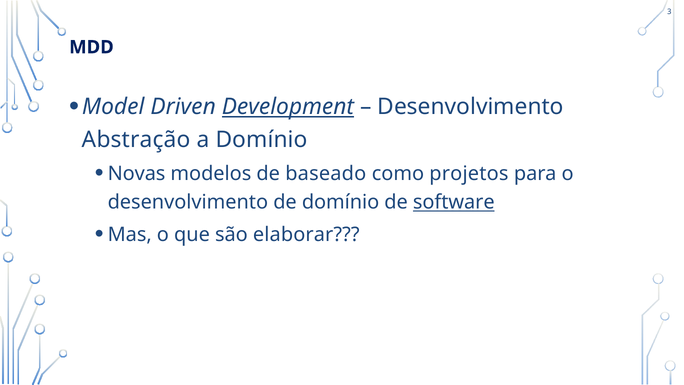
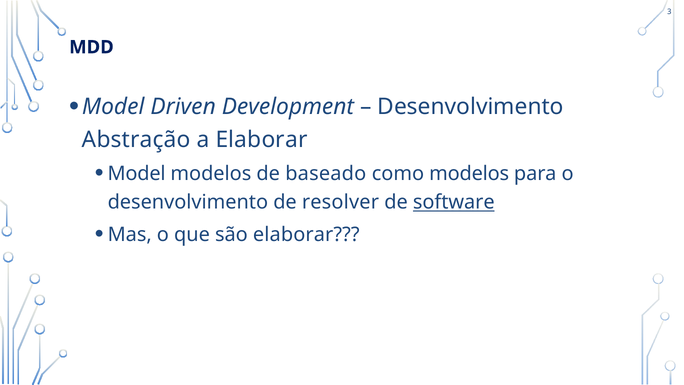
Development underline: present -> none
a Domínio: Domínio -> Elaborar
Novas at (137, 173): Novas -> Model
como projetos: projetos -> modelos
de domínio: domínio -> resolver
